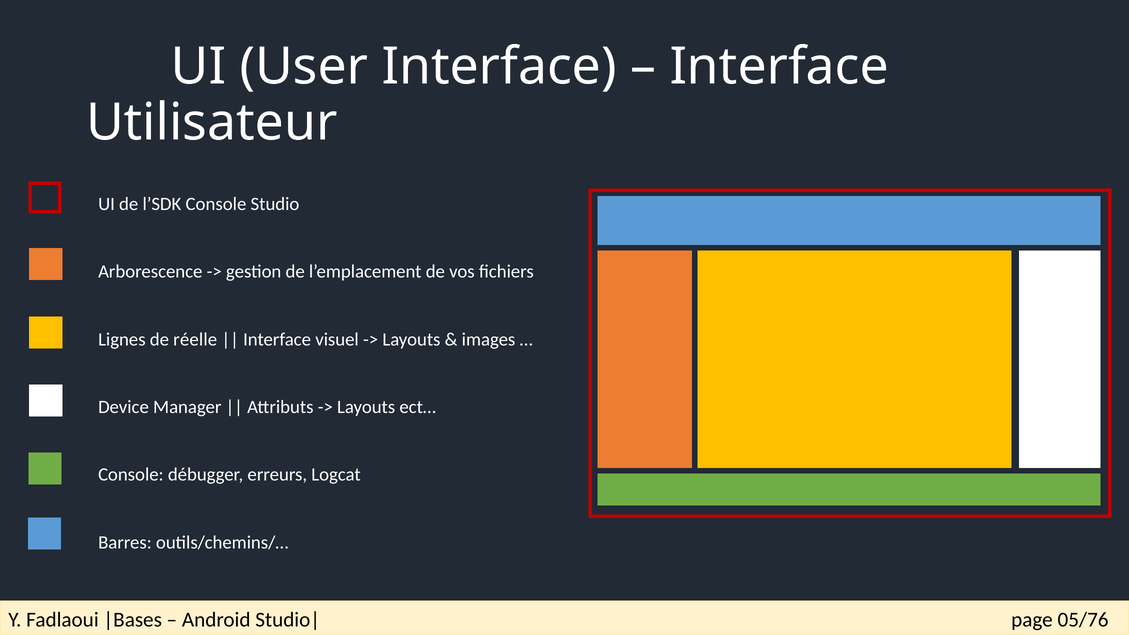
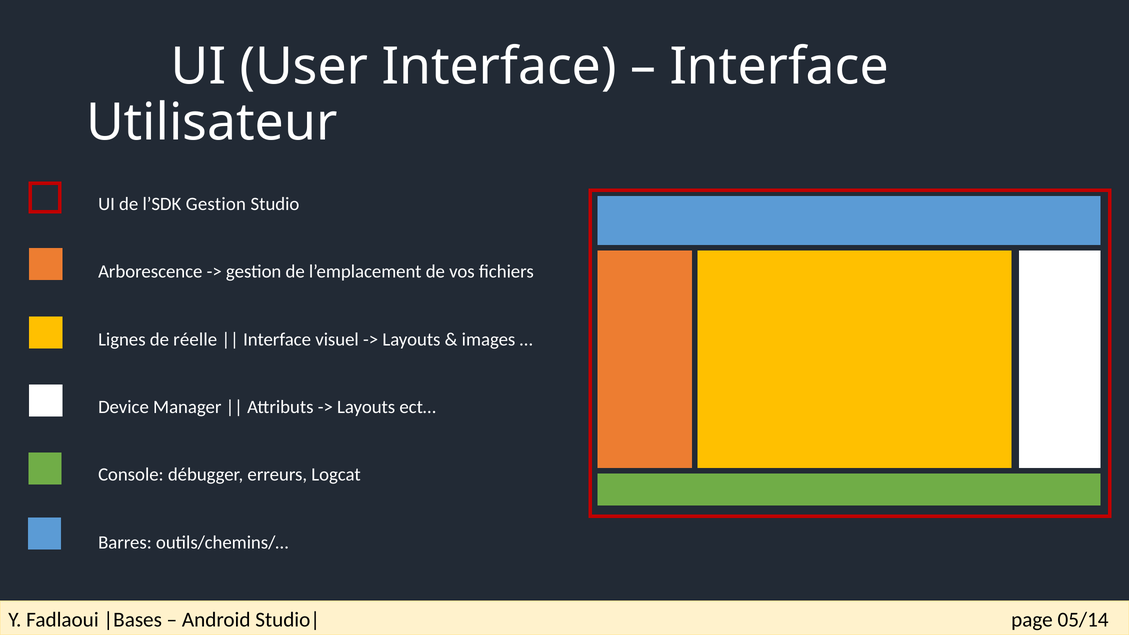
l’SDK Console: Console -> Gestion
05/76: 05/76 -> 05/14
